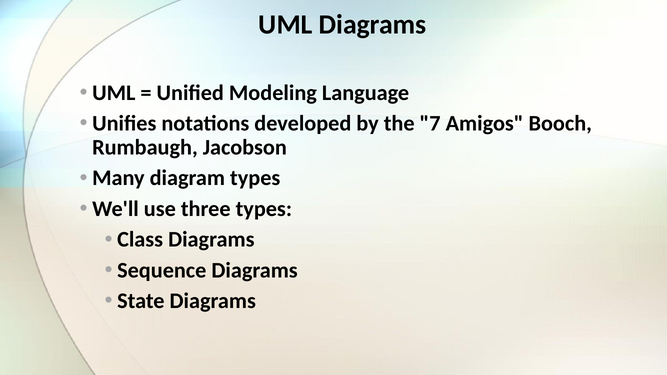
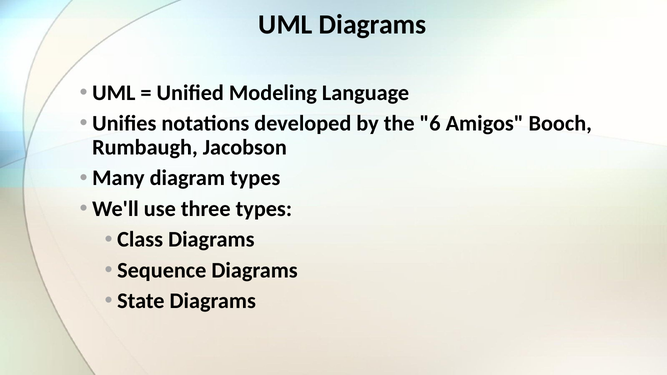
7: 7 -> 6
